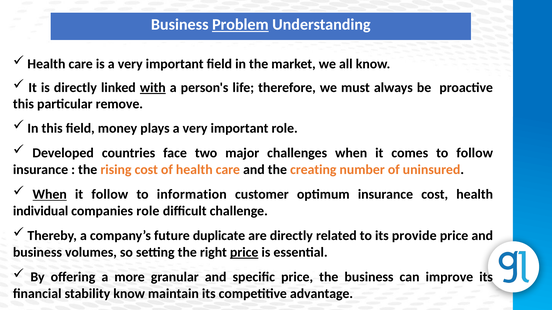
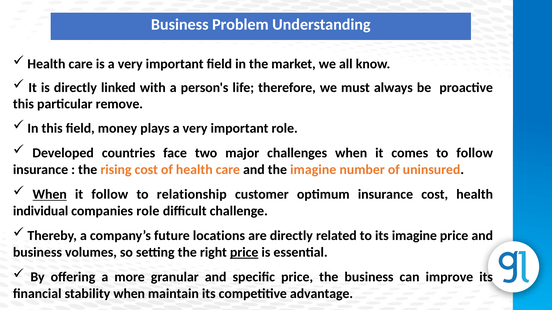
Problem underline: present -> none
with underline: present -> none
the creating: creating -> imagine
information: information -> relationship
duplicate: duplicate -> locations
its provide: provide -> imagine
stability know: know -> when
